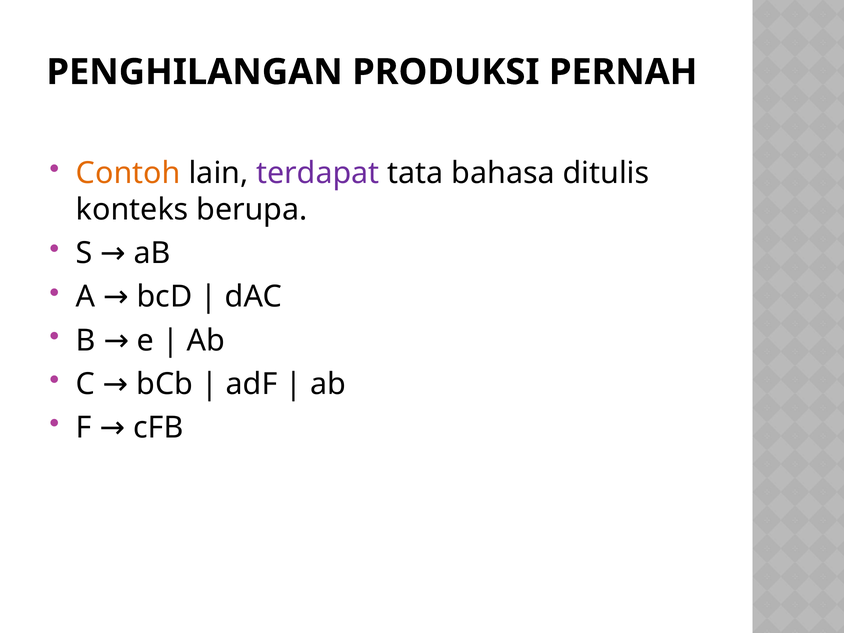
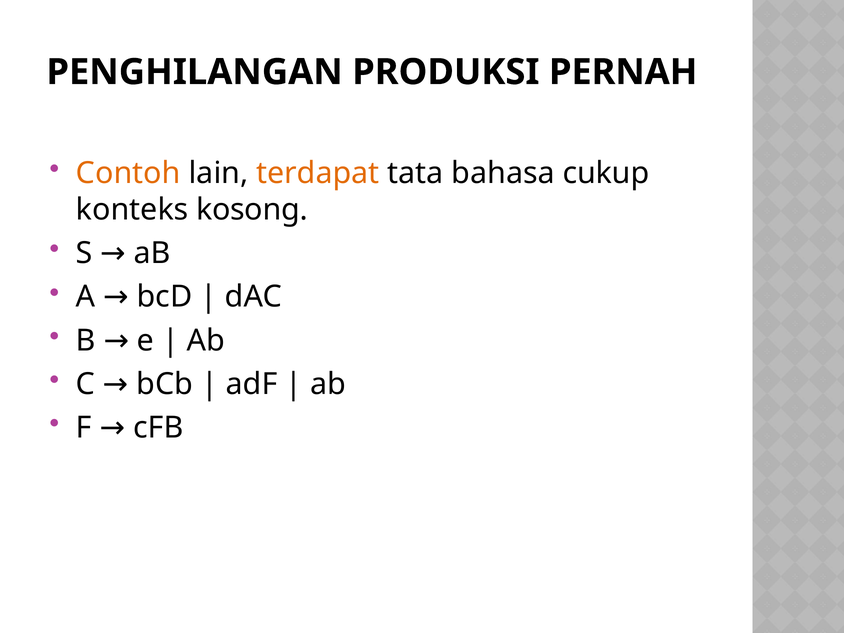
terdapat colour: purple -> orange
ditulis: ditulis -> cukup
berupa: berupa -> kosong
